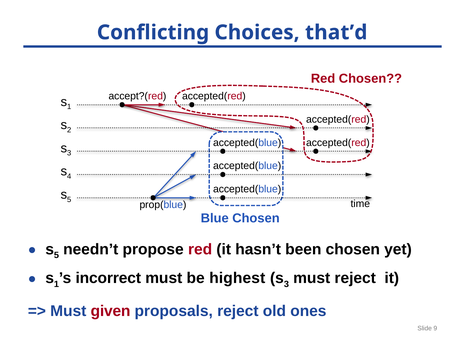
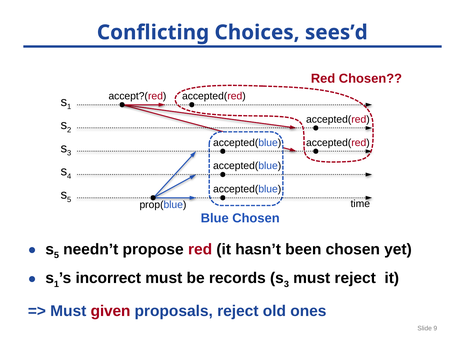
that’d: that’d -> sees’d
highest: highest -> records
